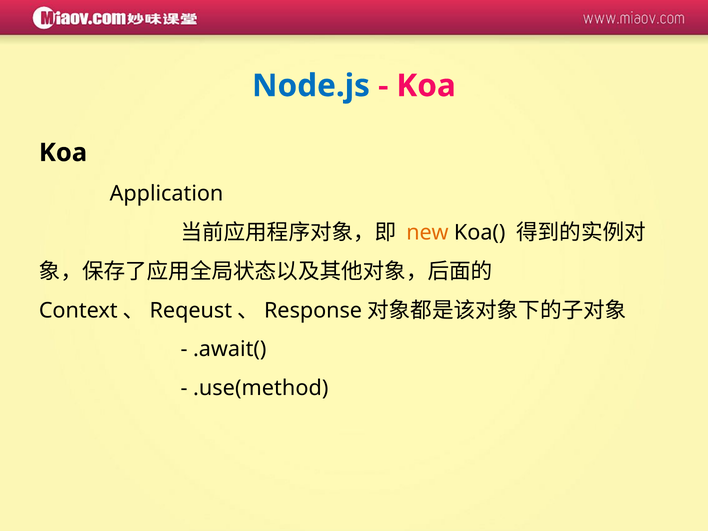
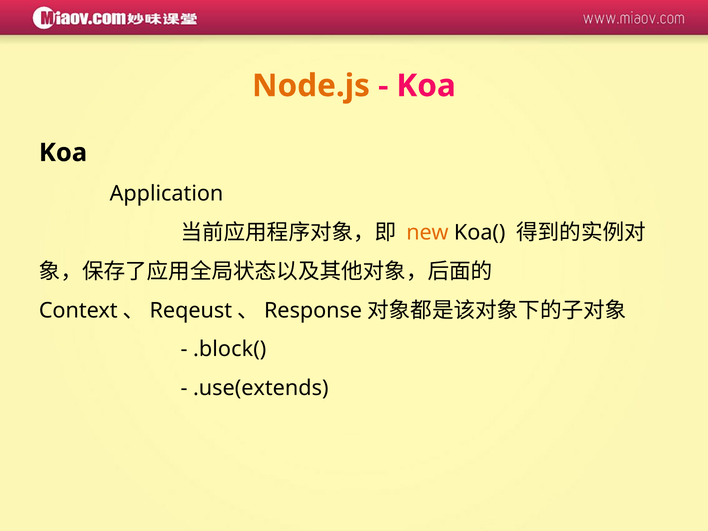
Node.js colour: blue -> orange
.await(: .await( -> .block(
.use(method: .use(method -> .use(extends
